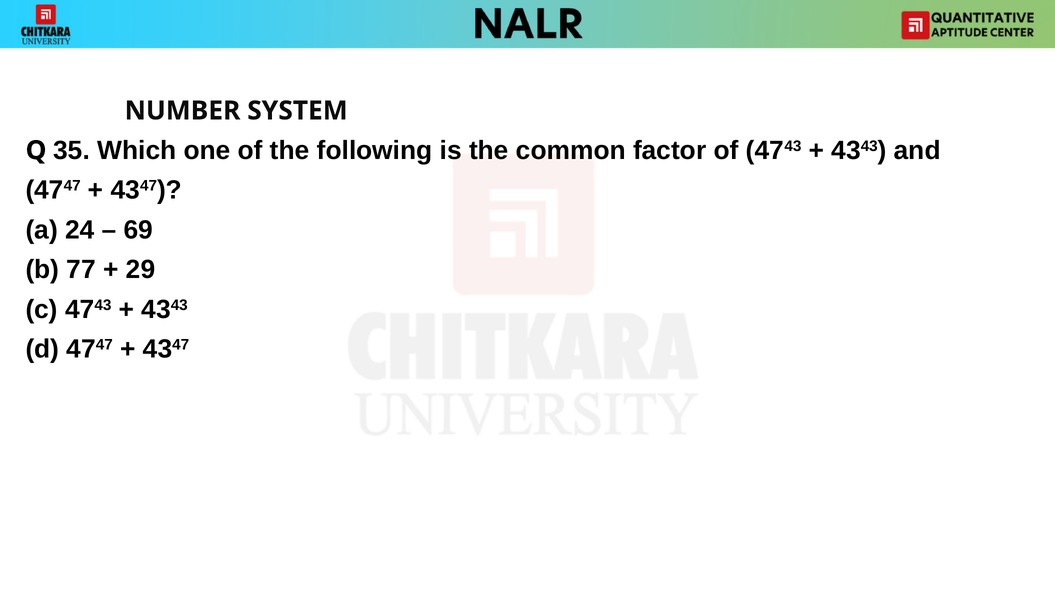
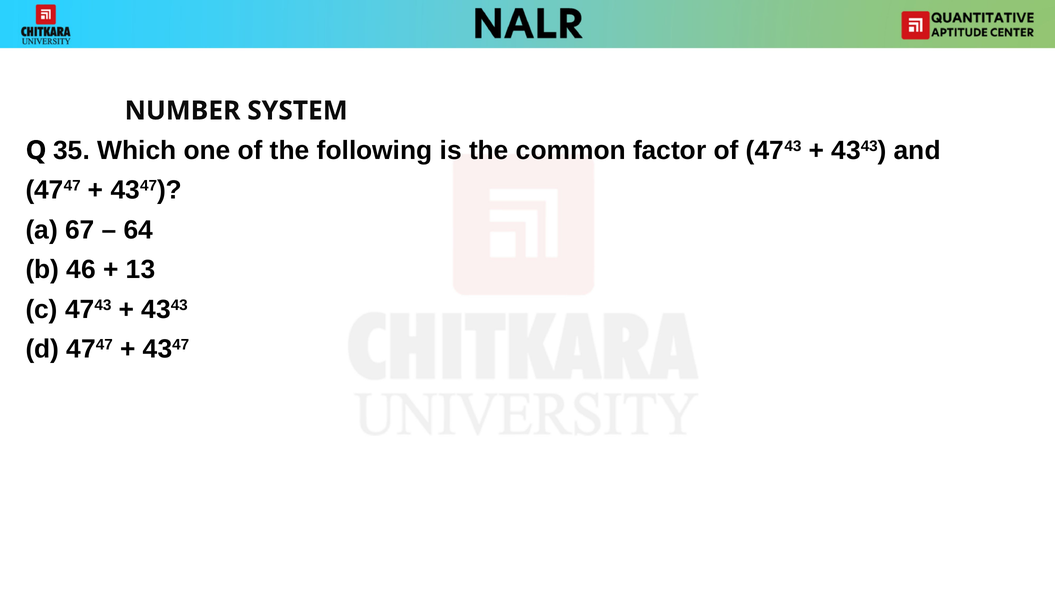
24: 24 -> 67
69: 69 -> 64
77: 77 -> 46
29: 29 -> 13
